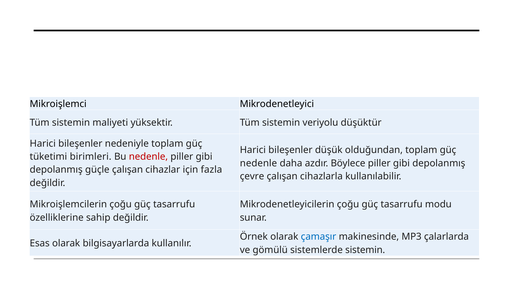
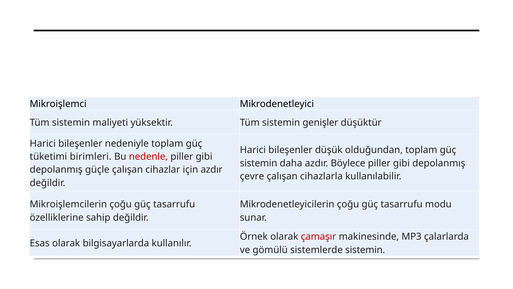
veriyolu: veriyolu -> genişler
nedenle at (258, 163): nedenle -> sistemin
için fazla: fazla -> azdır
çamaşır colour: blue -> red
